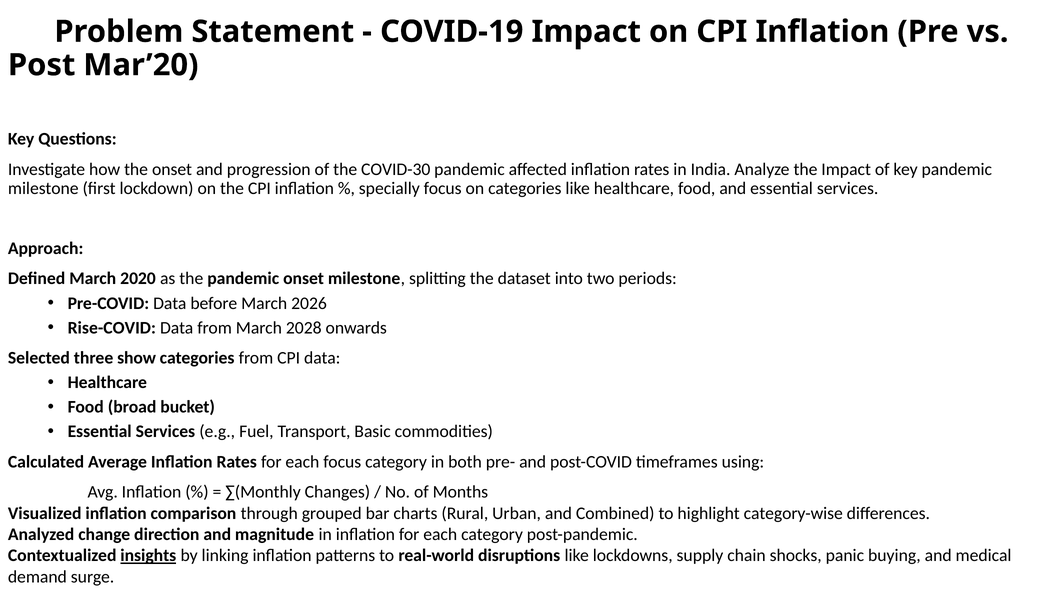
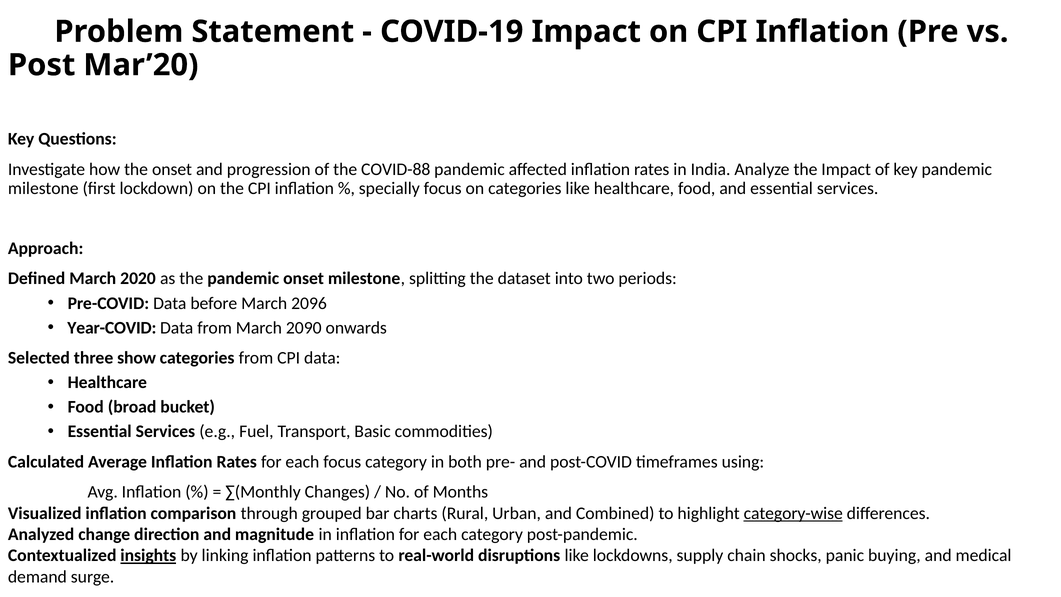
COVID-30: COVID-30 -> COVID-88
2026: 2026 -> 2096
Rise-COVID: Rise-COVID -> Year-COVID
2028: 2028 -> 2090
category-wise underline: none -> present
